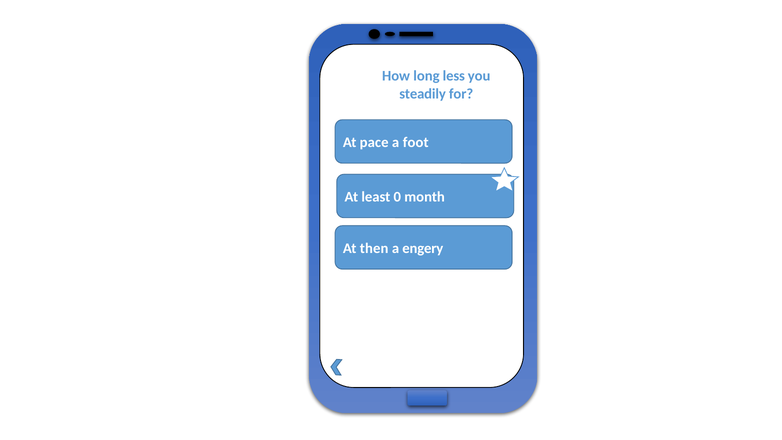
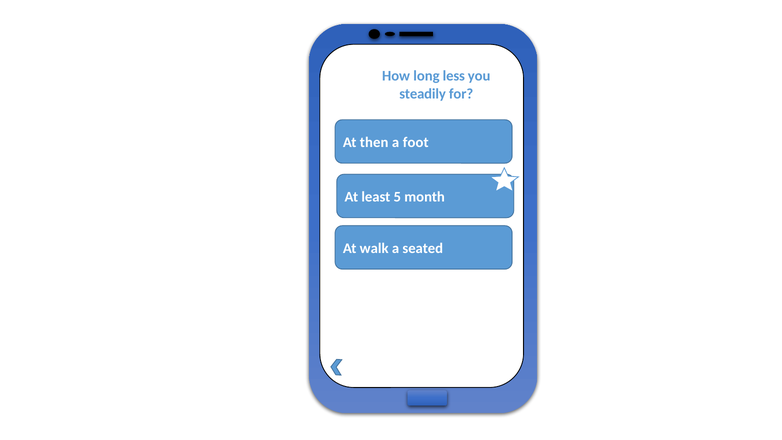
pace: pace -> then
0: 0 -> 5
then: then -> walk
engery: engery -> seated
